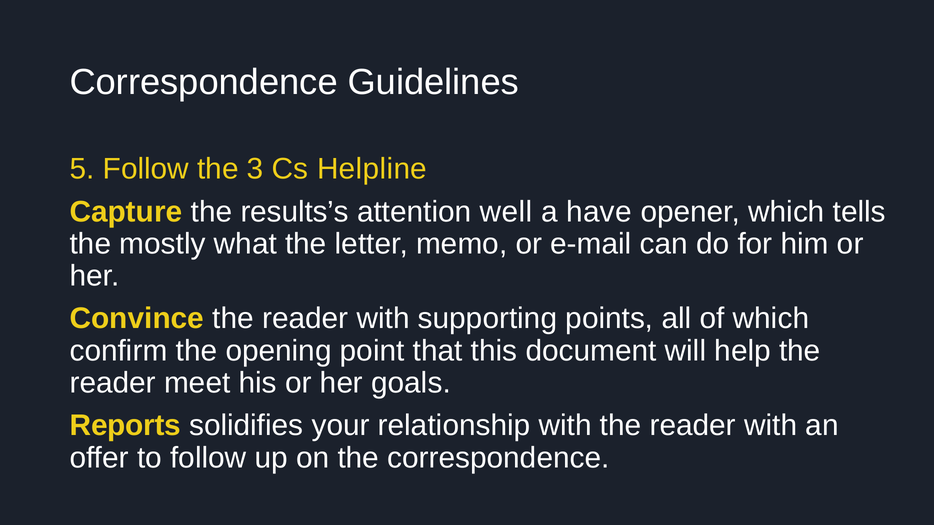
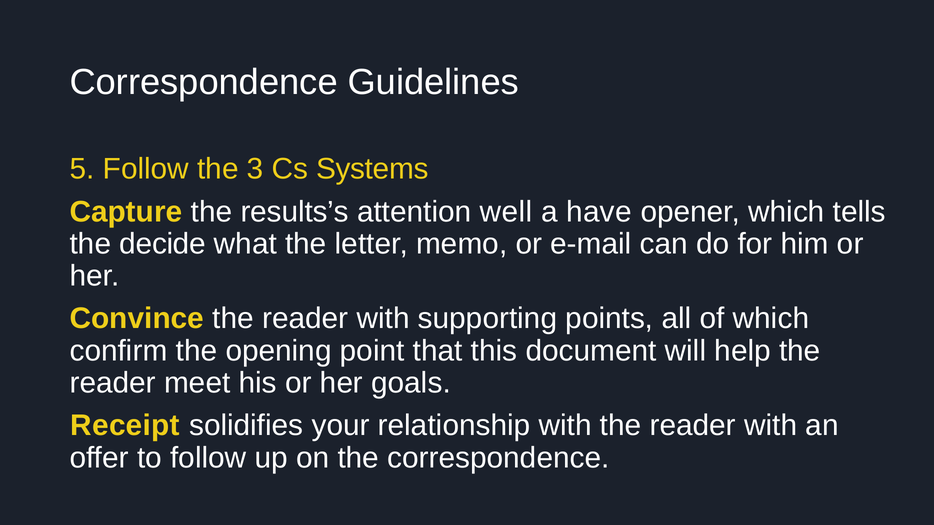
Helpline: Helpline -> Systems
mostly: mostly -> decide
Reports: Reports -> Receipt
